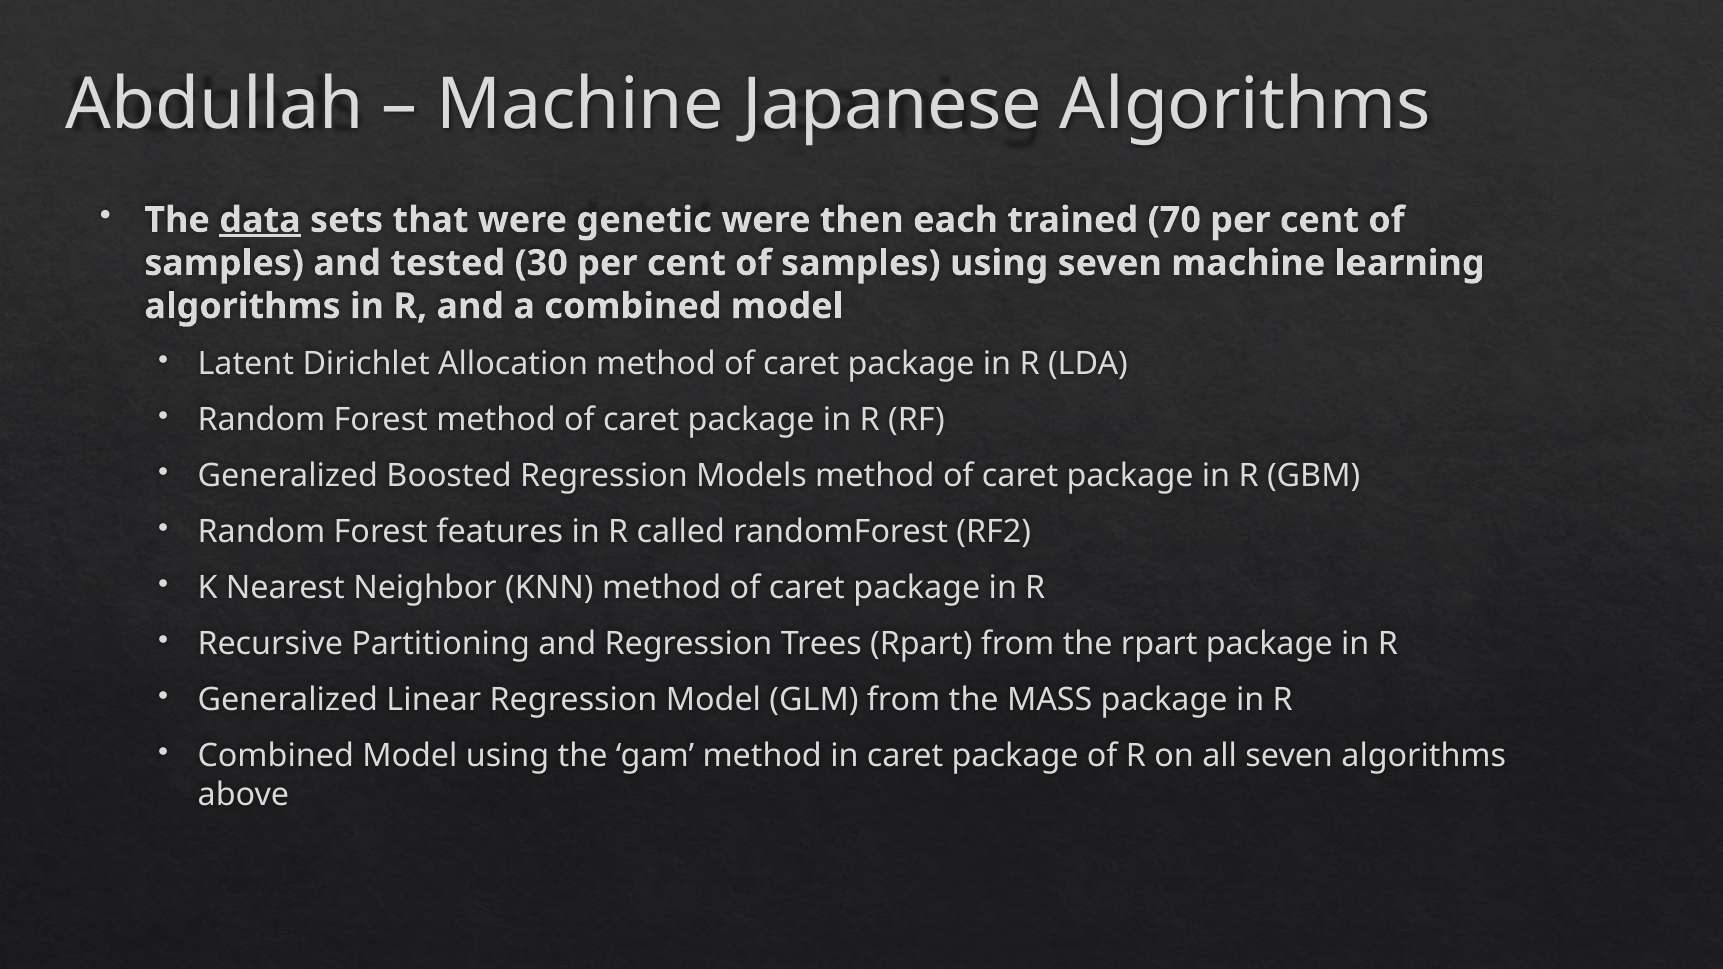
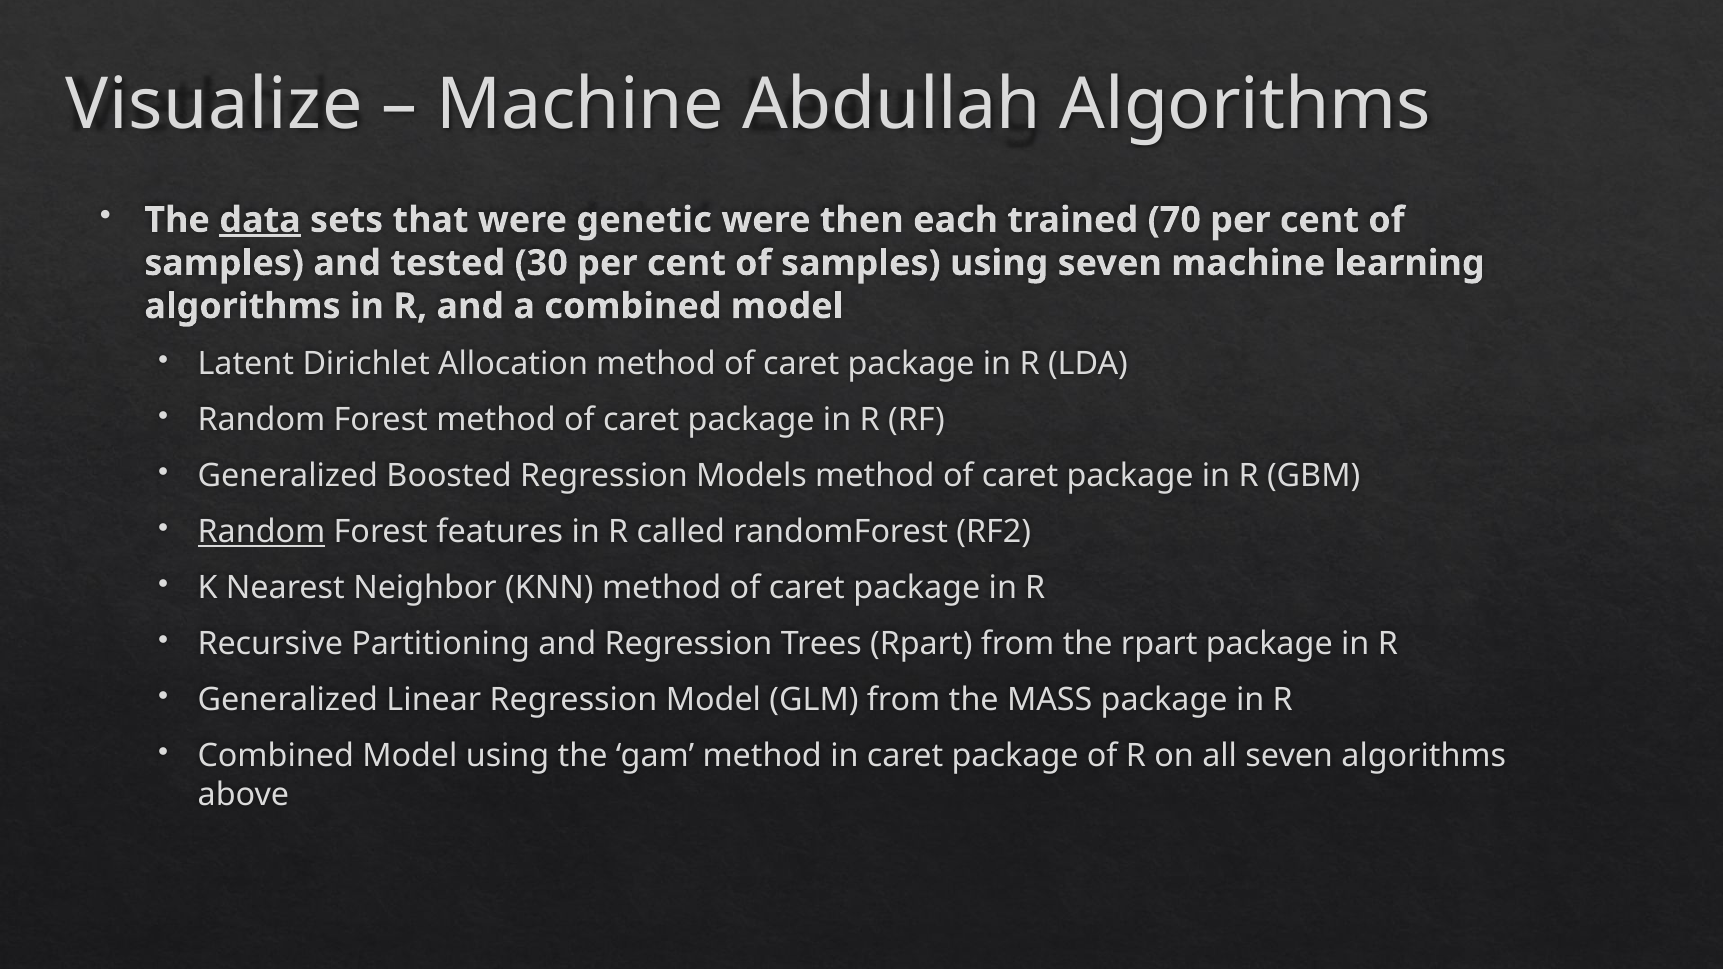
Abdullah: Abdullah -> Visualize
Japanese: Japanese -> Abdullah
Random at (262, 532) underline: none -> present
